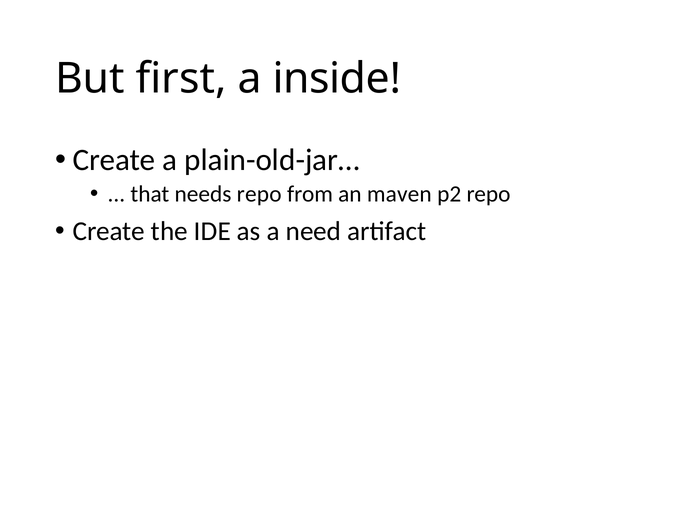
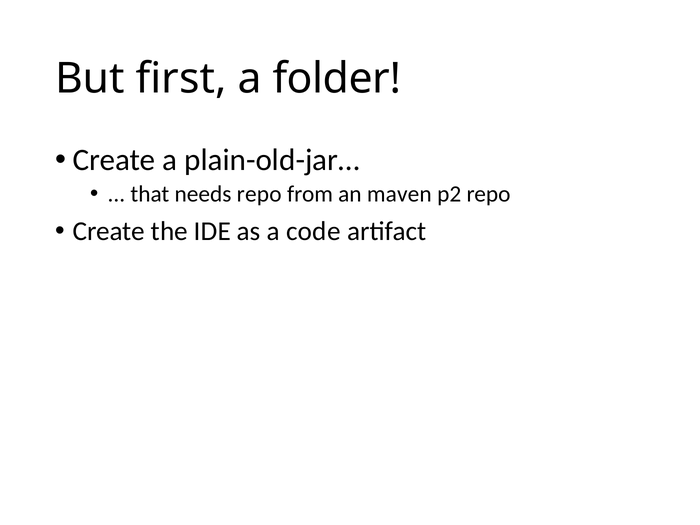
inside: inside -> folder
need: need -> code
